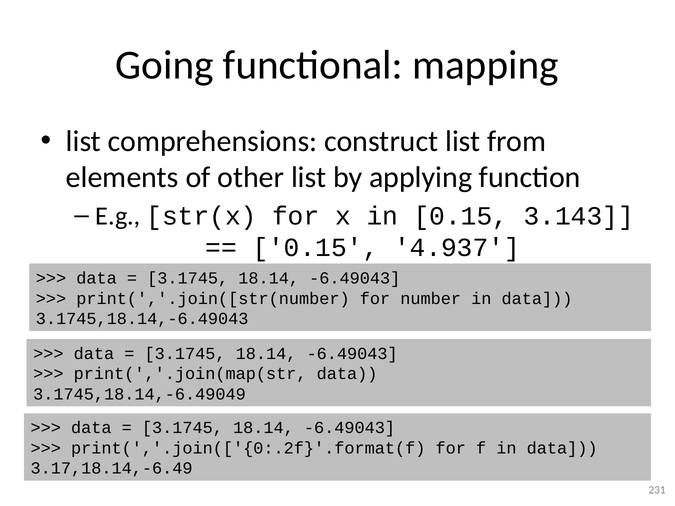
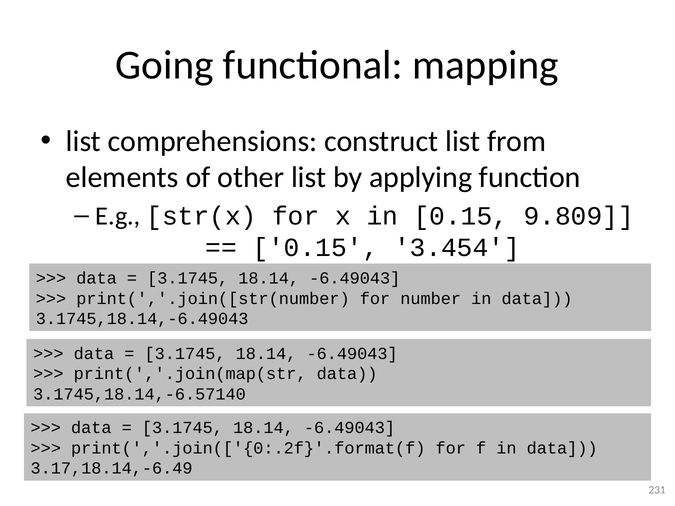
3.143: 3.143 -> 9.809
4.937: 4.937 -> 3.454
3.1745,18.14,-6.49049: 3.1745,18.14,-6.49049 -> 3.1745,18.14,-6.57140
